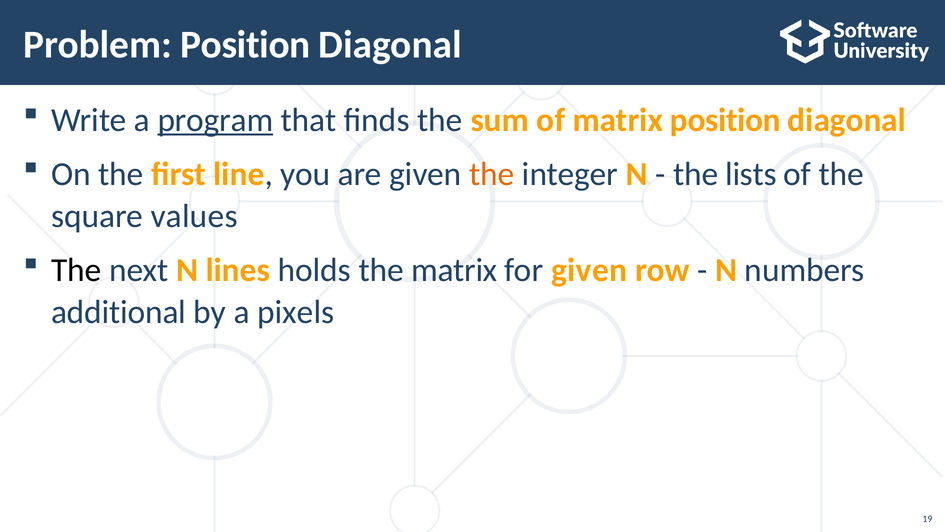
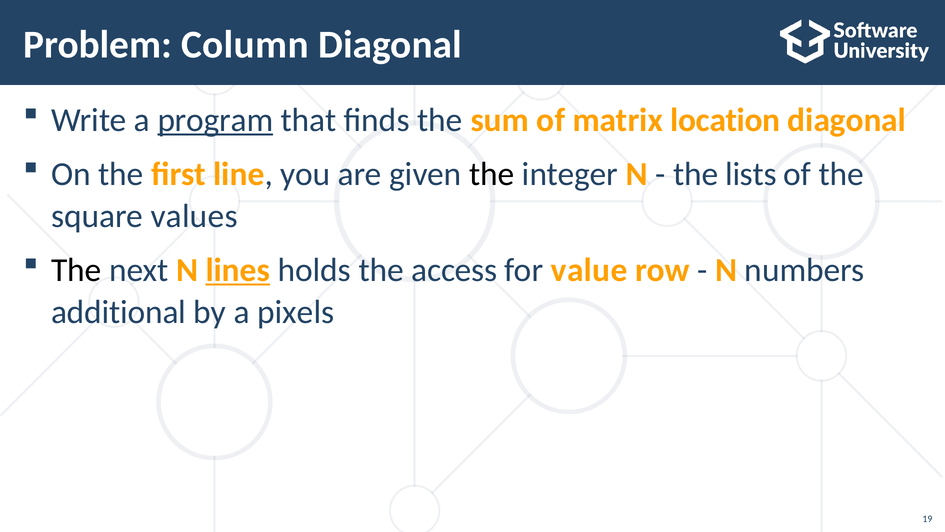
Problem Position: Position -> Column
matrix position: position -> location
the at (492, 174) colour: orange -> black
lines underline: none -> present
the matrix: matrix -> access
for given: given -> value
